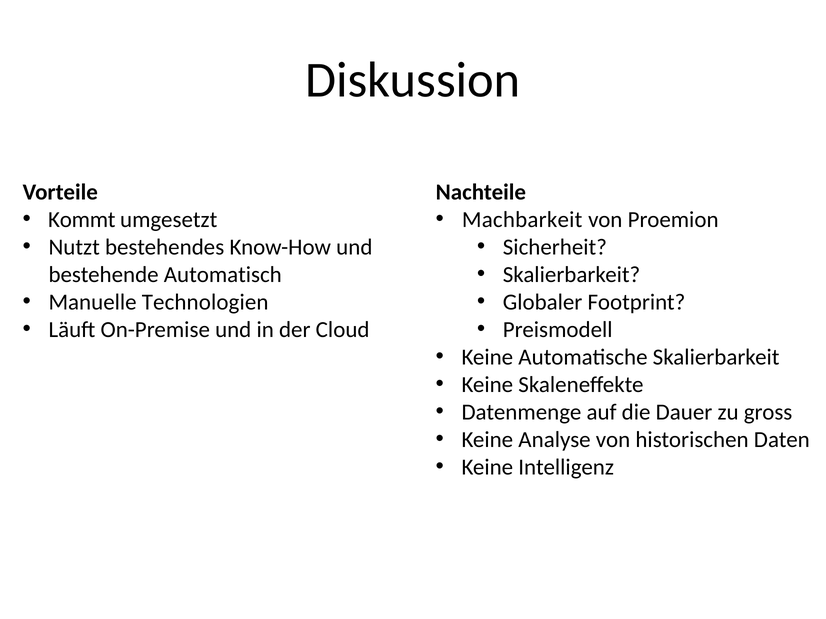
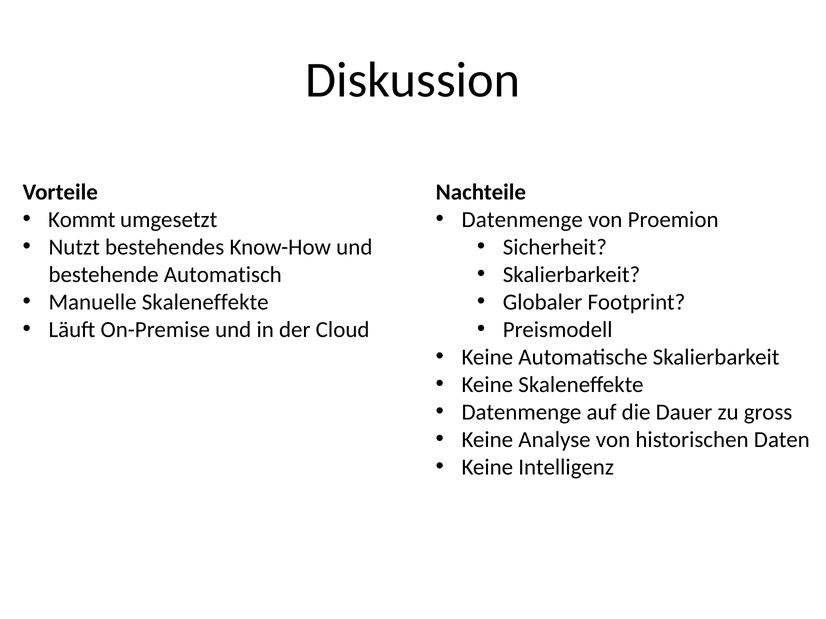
Machbarkeit at (522, 220): Machbarkeit -> Datenmenge
Manuelle Technologien: Technologien -> Skaleneffekte
